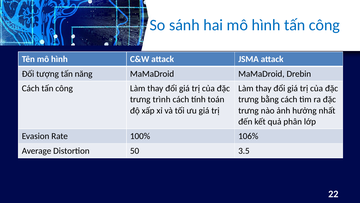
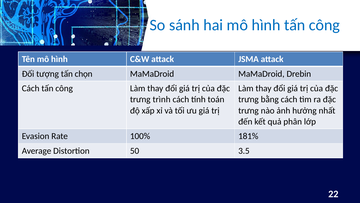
năng: năng -> chọn
106%: 106% -> 181%
